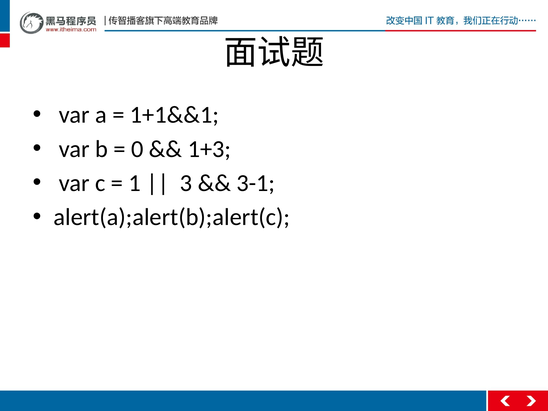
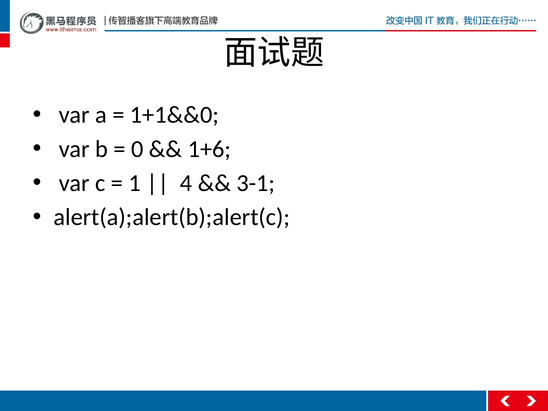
1+1&&1: 1+1&&1 -> 1+1&&0
1+3: 1+3 -> 1+6
3: 3 -> 4
